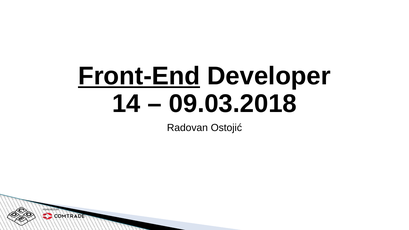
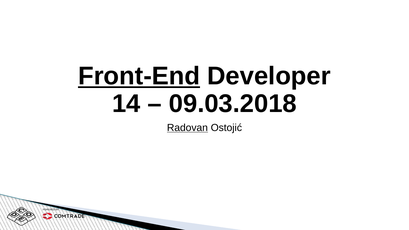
Radovan underline: none -> present
